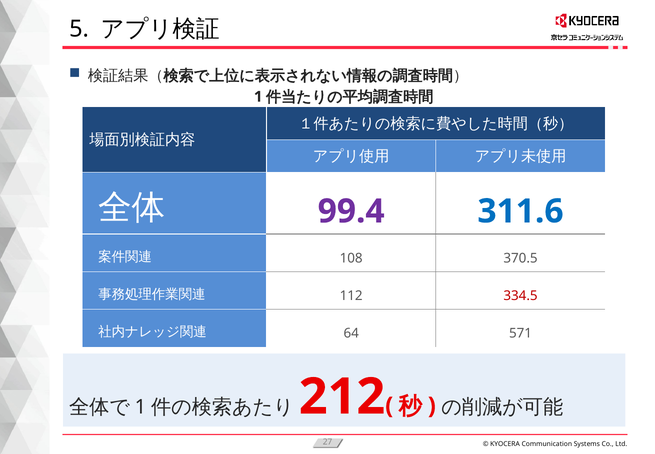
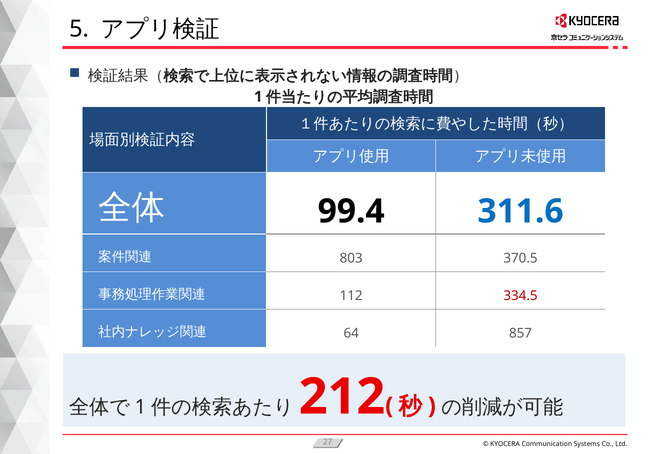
99.4 colour: purple -> black
108: 108 -> 803
571: 571 -> 857
